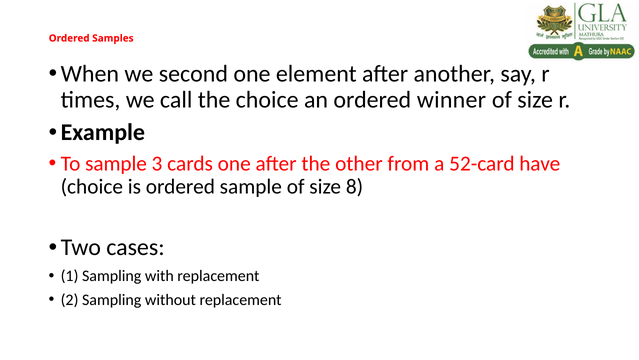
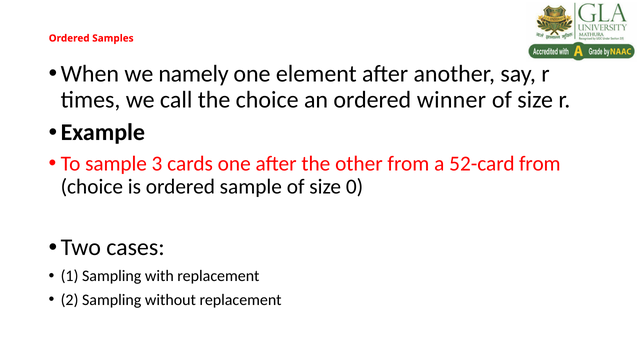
second: second -> namely
52-card have: have -> from
8: 8 -> 0
